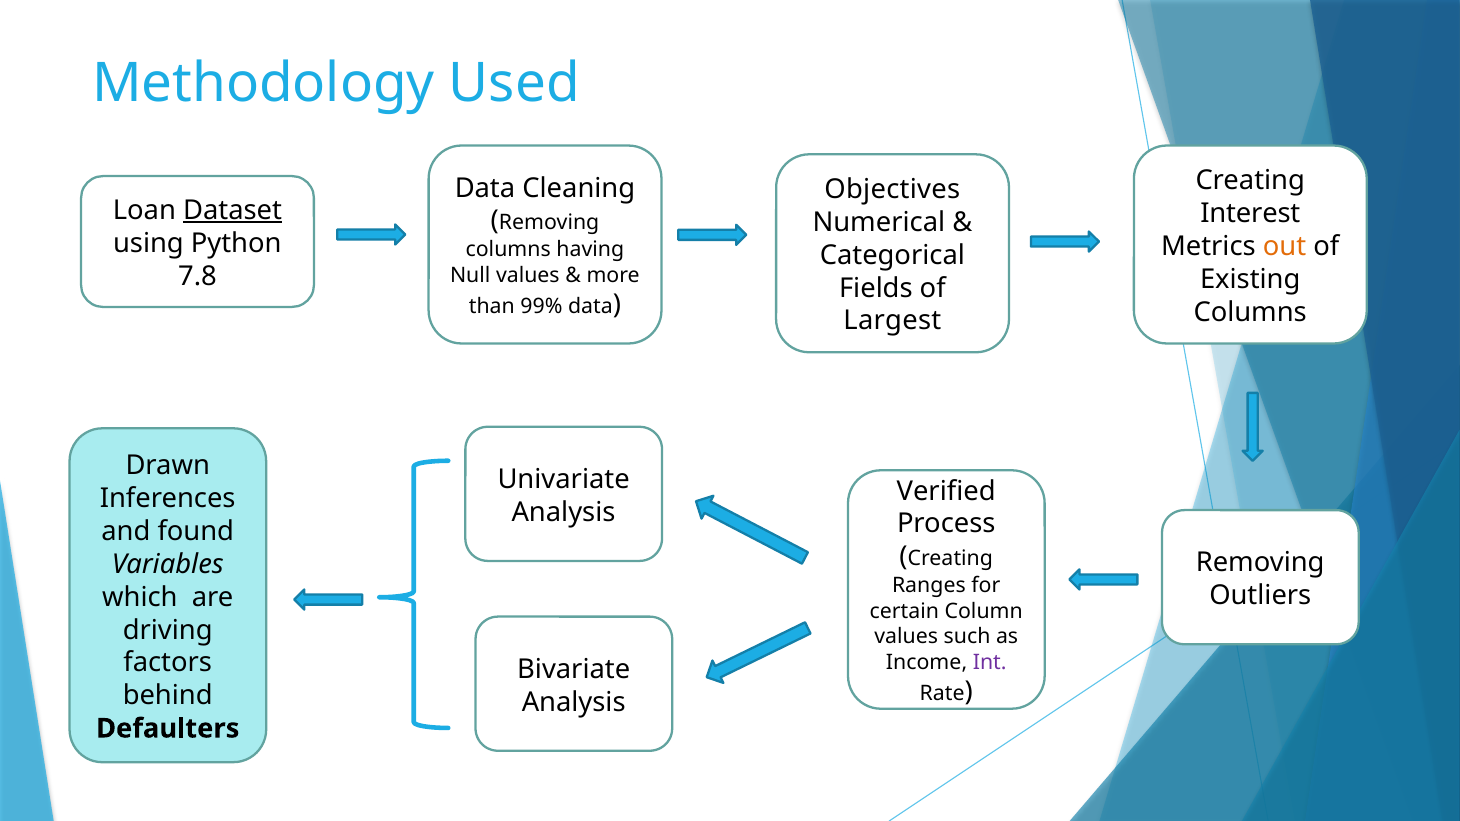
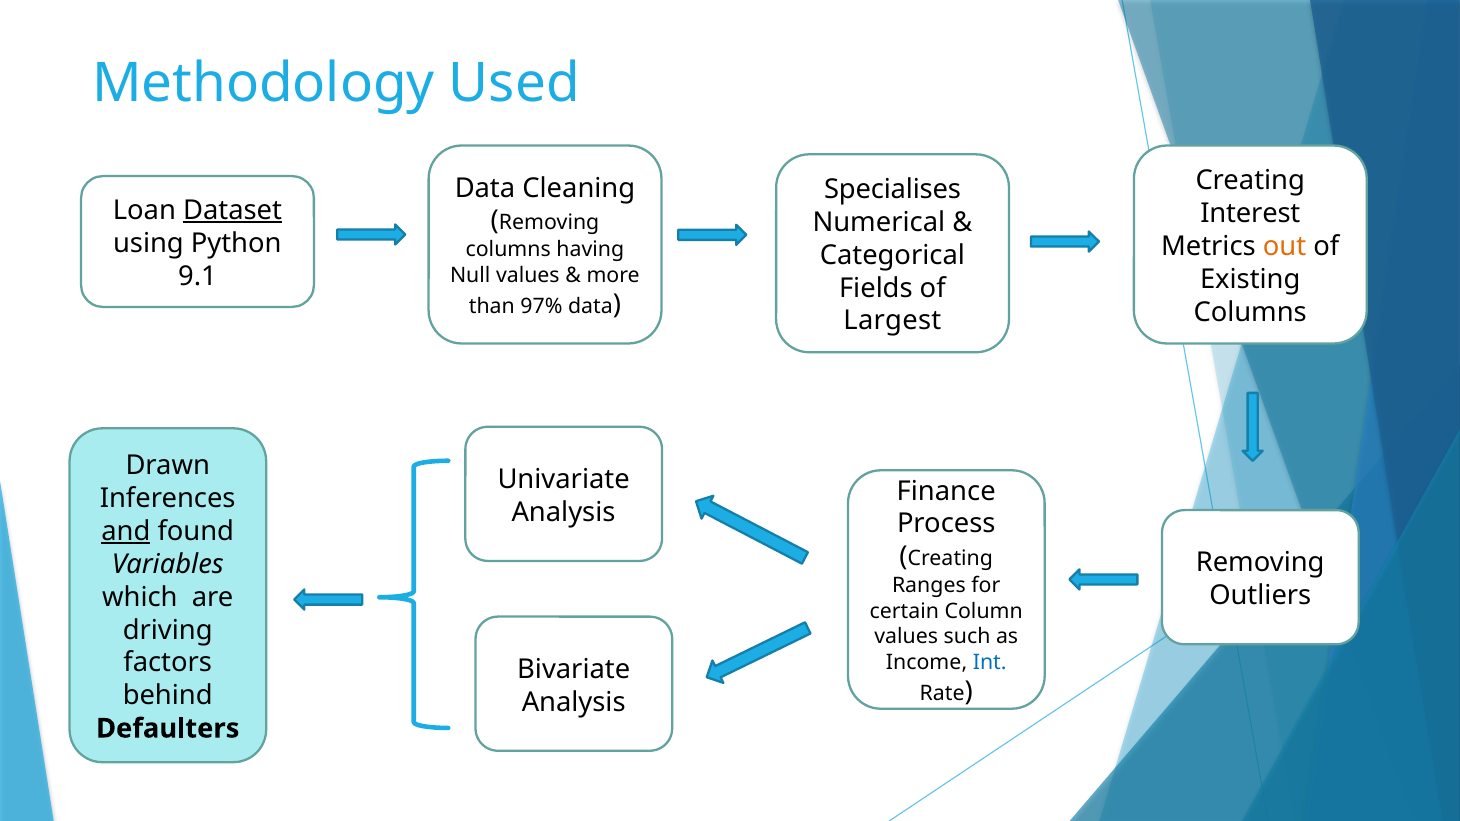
Objectives: Objectives -> Specialises
7.8: 7.8 -> 9.1
99%: 99% -> 97%
Verified: Verified -> Finance
and underline: none -> present
Int colour: purple -> blue
